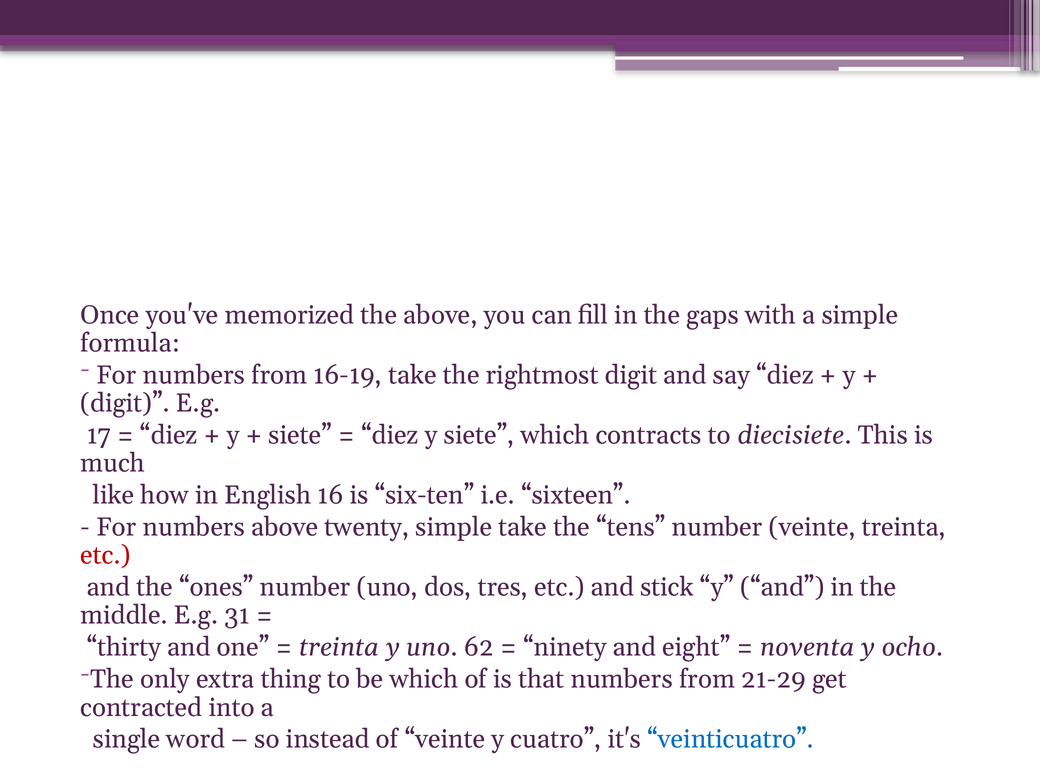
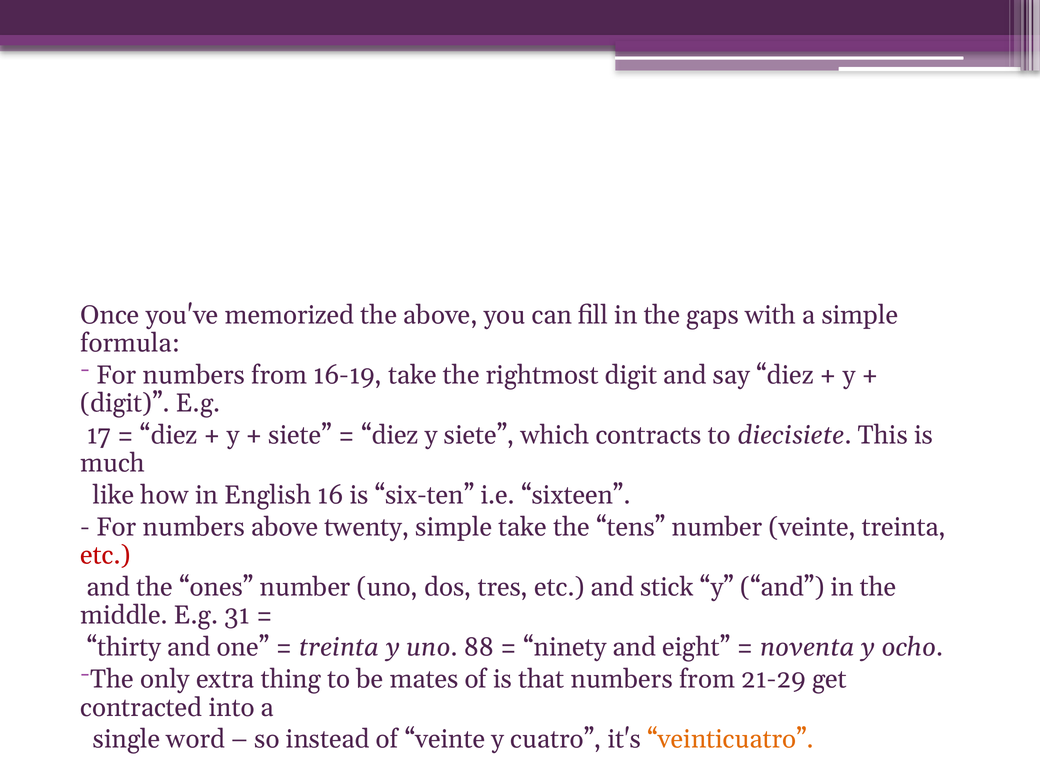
62: 62 -> 88
be which: which -> mates
veinticuatro colour: blue -> orange
